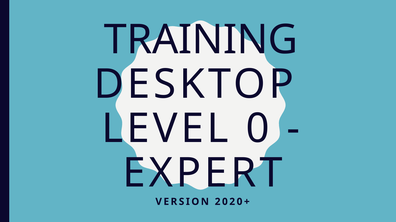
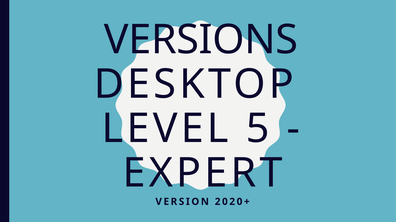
TRAINING at (201, 40): TRAINING -> VERSIONS
0: 0 -> 5
